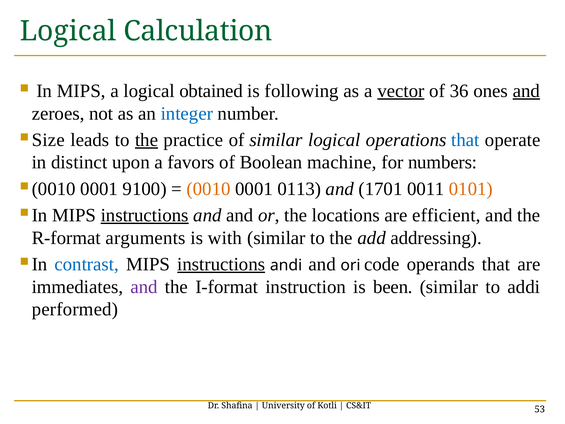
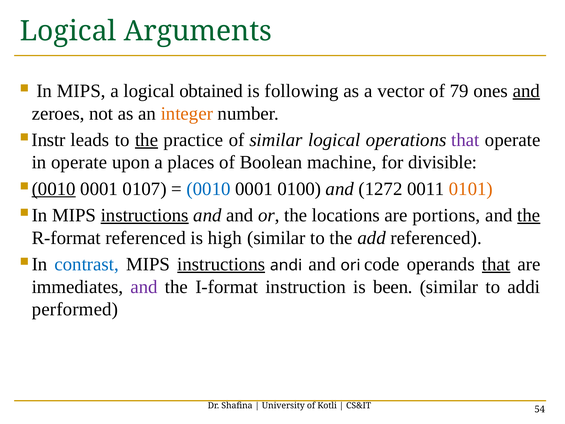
Calculation: Calculation -> Arguments
vector underline: present -> none
36: 36 -> 79
integer colour: blue -> orange
Size: Size -> Instr
that at (465, 140) colour: blue -> purple
in distinct: distinct -> operate
favors: favors -> places
numbers: numbers -> divisible
0010 at (54, 189) underline: none -> present
9100: 9100 -> 0107
0010 at (209, 189) colour: orange -> blue
0113: 0113 -> 0100
1701: 1701 -> 1272
efficient: efficient -> portions
the at (529, 215) underline: none -> present
R-format arguments: arguments -> referenced
with: with -> high
add addressing: addressing -> referenced
that at (496, 264) underline: none -> present
53: 53 -> 54
